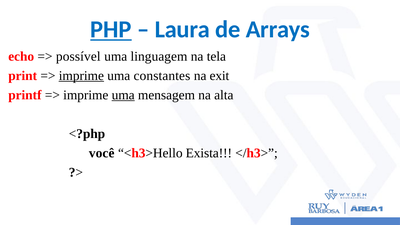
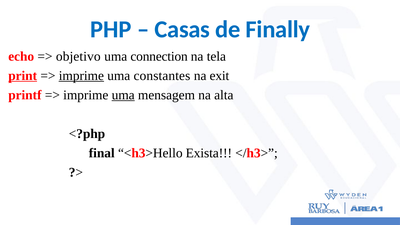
PHP underline: present -> none
Laura: Laura -> Casas
Arrays: Arrays -> Finally
possível: possível -> objetivo
linguagem: linguagem -> connection
print underline: none -> present
você: você -> final
